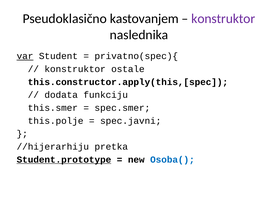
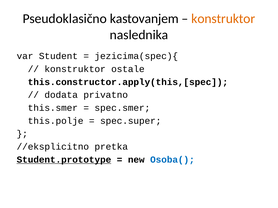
konstruktor at (223, 19) colour: purple -> orange
var underline: present -> none
privatno(spec){: privatno(spec){ -> jezicima(spec){
funkciju: funkciju -> privatno
spec.javni: spec.javni -> spec.super
//hijerarhiju: //hijerarhiju -> //eksplicitno
